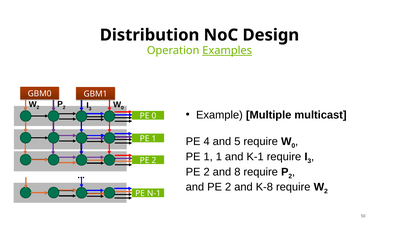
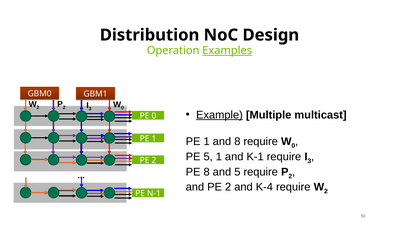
Example underline: none -> present
4 at (207, 141): 4 -> 1
and 5: 5 -> 8
1 at (208, 156): 1 -> 5
2 at (207, 171): 2 -> 8
and 8: 8 -> 5
K-8: K-8 -> K-4
